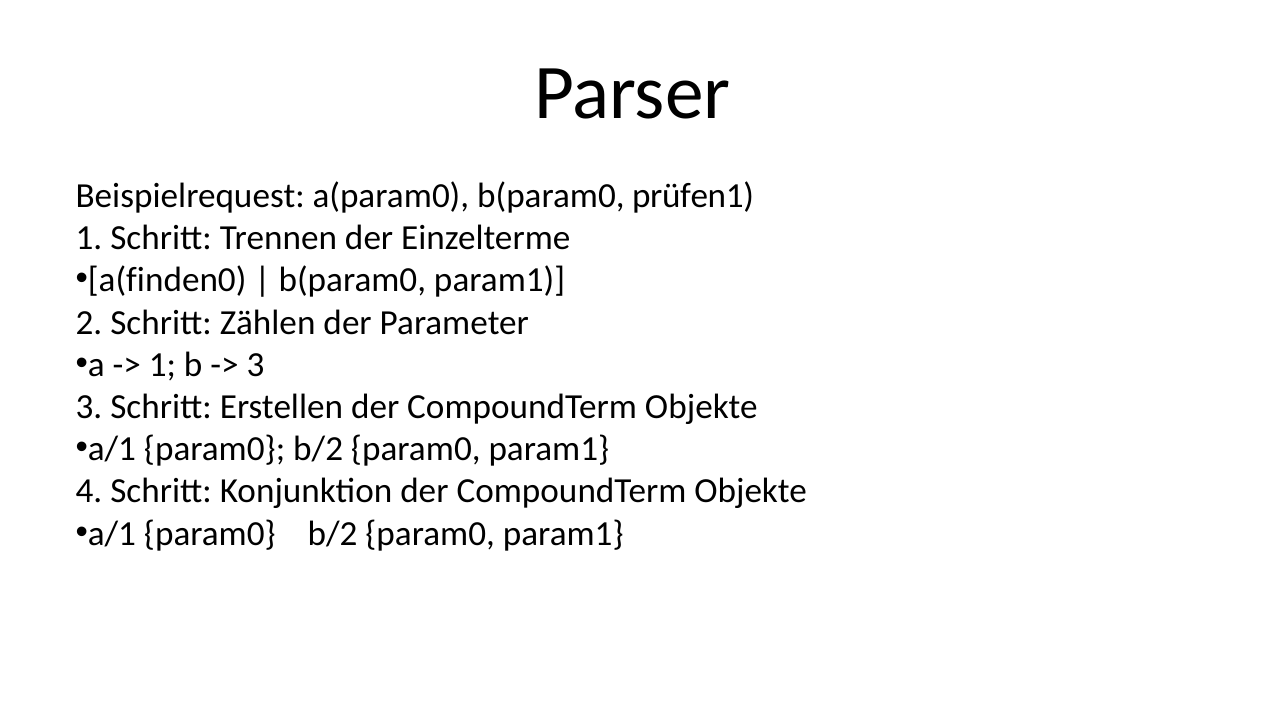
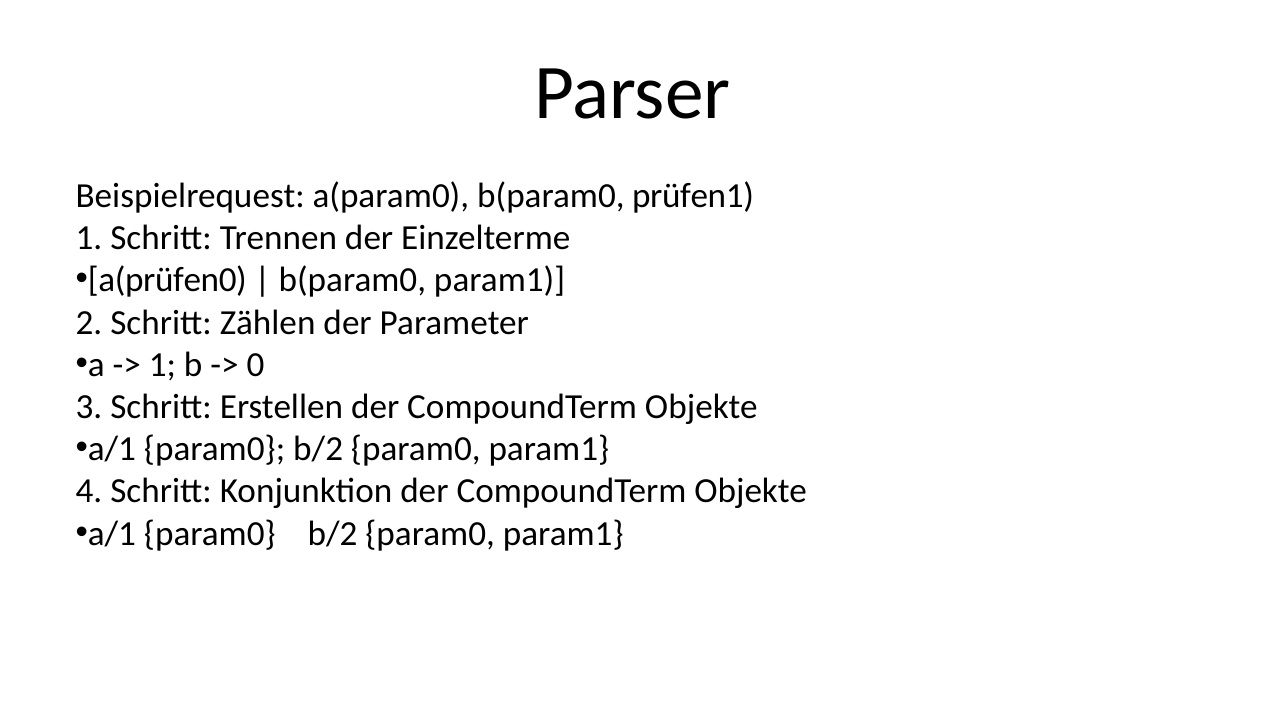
a(finden0: a(finden0 -> a(prüfen0
3 at (256, 365): 3 -> 0
